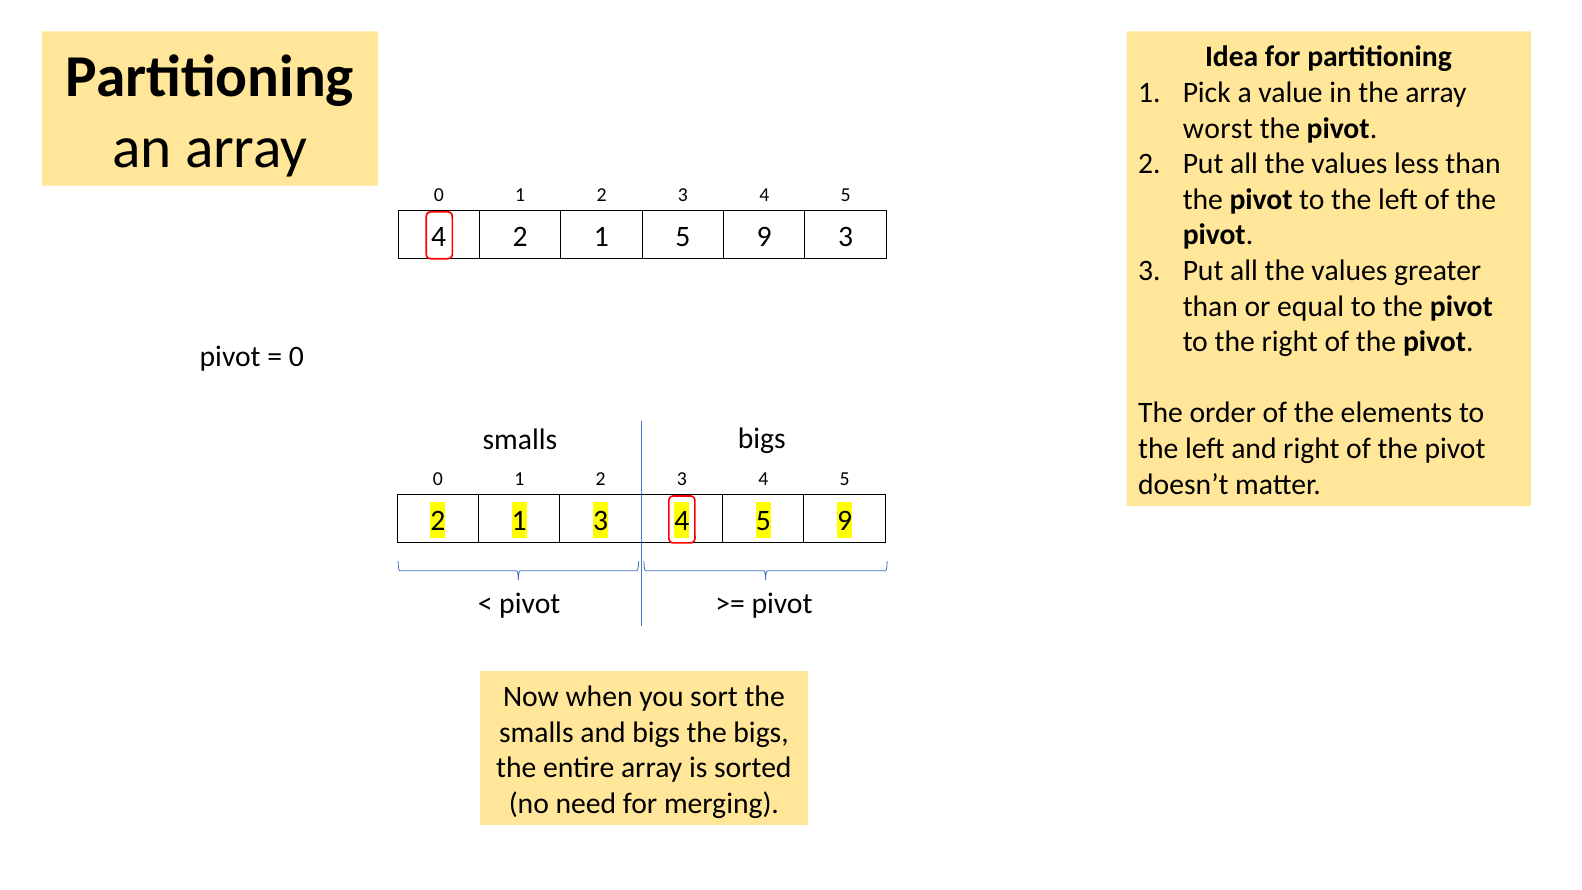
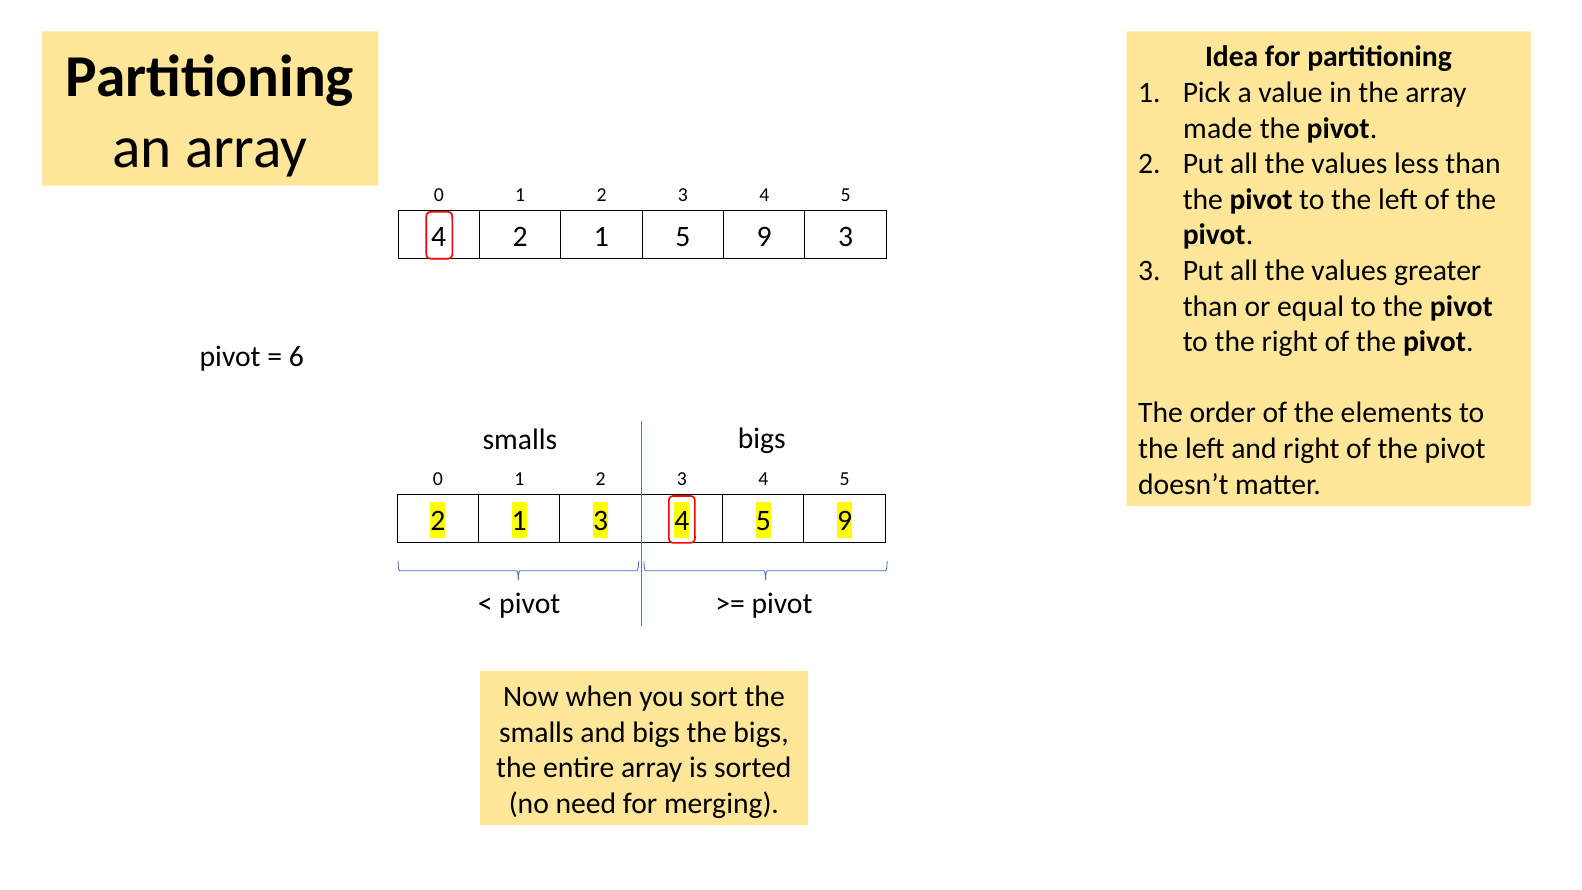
worst: worst -> made
0 at (296, 357): 0 -> 6
